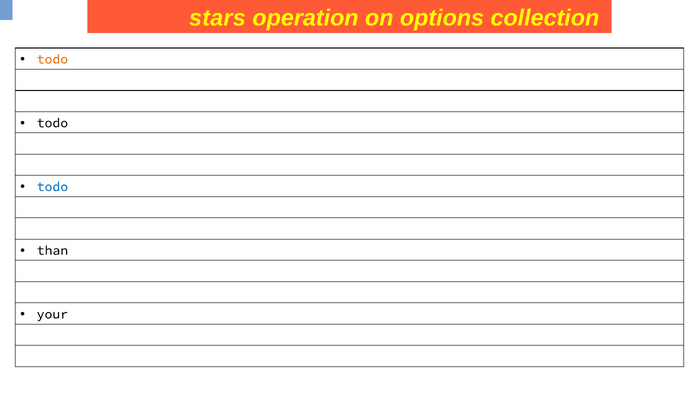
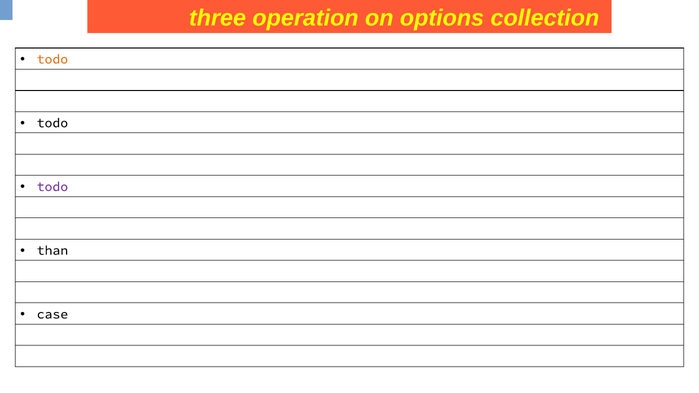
stars: stars -> three
todo at (52, 187) colour: blue -> purple
your: your -> case
